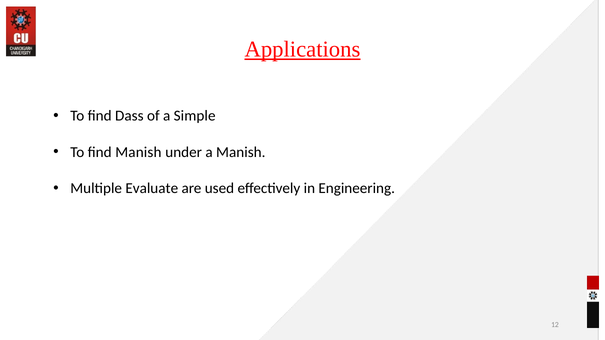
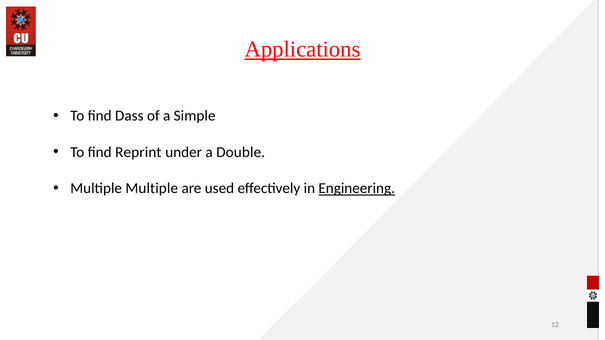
find Manish: Manish -> Reprint
a Manish: Manish -> Double
Multiple Evaluate: Evaluate -> Multiple
Engineering underline: none -> present
